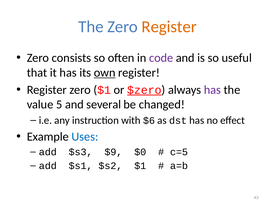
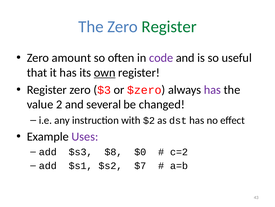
Register at (169, 27) colour: orange -> green
consists: consists -> amount
$1 at (104, 90): $1 -> $3
$zero underline: present -> none
5: 5 -> 2
$6: $6 -> $2
Uses colour: blue -> purple
$9: $9 -> $8
c=5: c=5 -> c=2
$s2 $1: $1 -> $7
